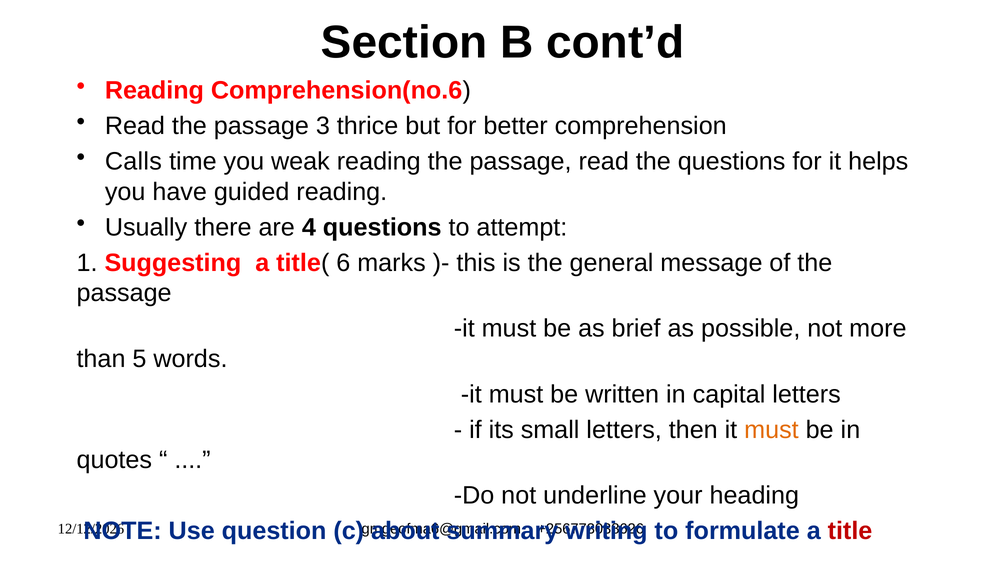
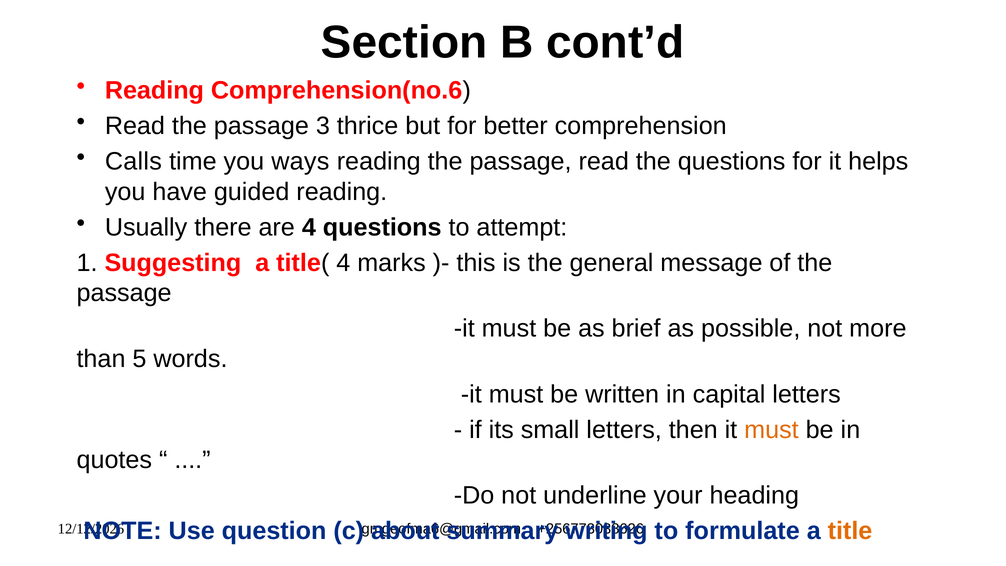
weak: weak -> ways
title( 6: 6 -> 4
title colour: red -> orange
